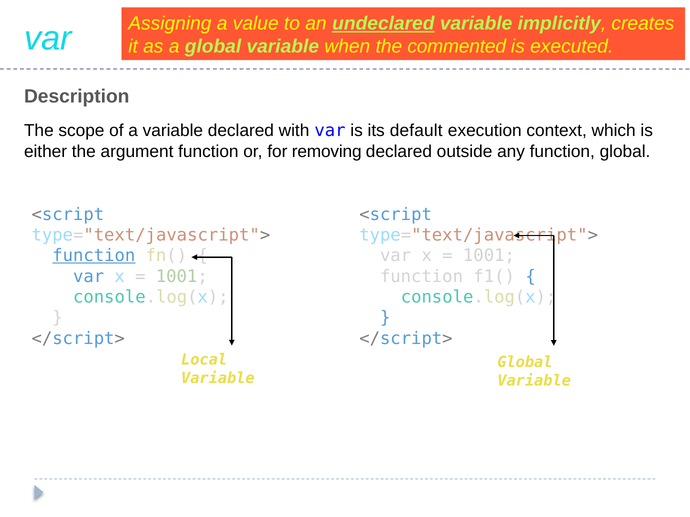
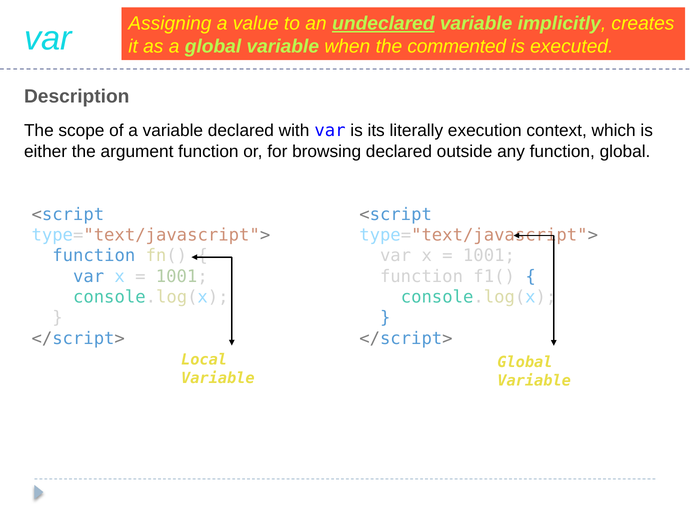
default: default -> literally
removing: removing -> browsing
function at (94, 256) underline: present -> none
